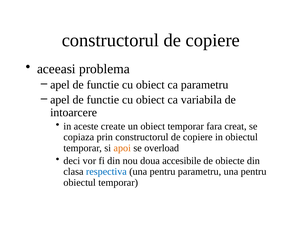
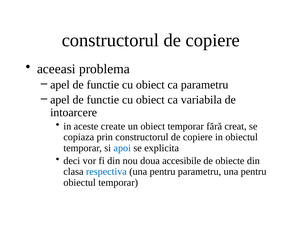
fara: fara -> fără
apoi colour: orange -> blue
overload: overload -> explicita
